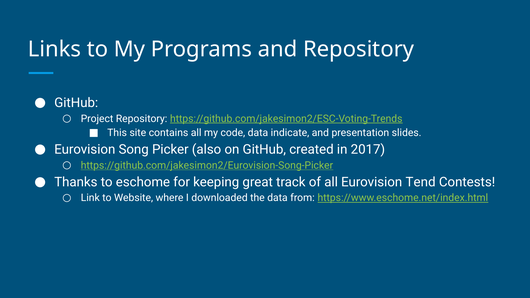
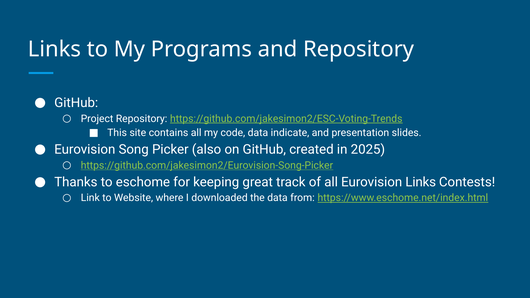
2017: 2017 -> 2025
Eurovision Tend: Tend -> Links
